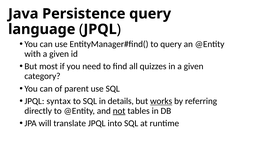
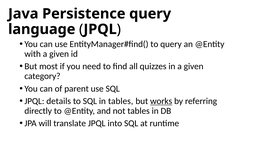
syntax: syntax -> details
in details: details -> tables
not underline: present -> none
